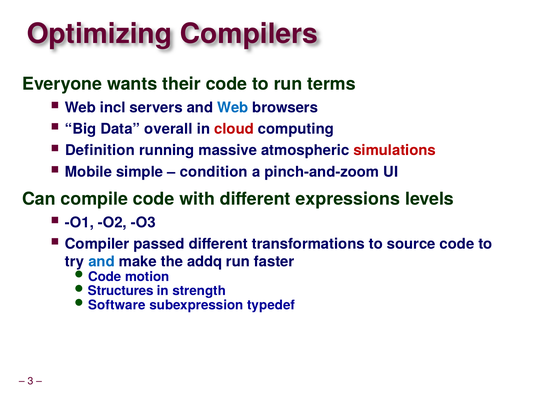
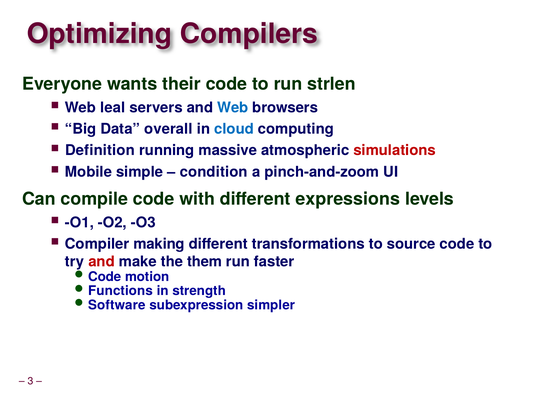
terms: terms -> strlen
incl: incl -> leal
cloud colour: red -> blue
passed: passed -> making
and at (102, 262) colour: blue -> red
addq: addq -> them
Structures: Structures -> Functions
typedef: typedef -> simpler
